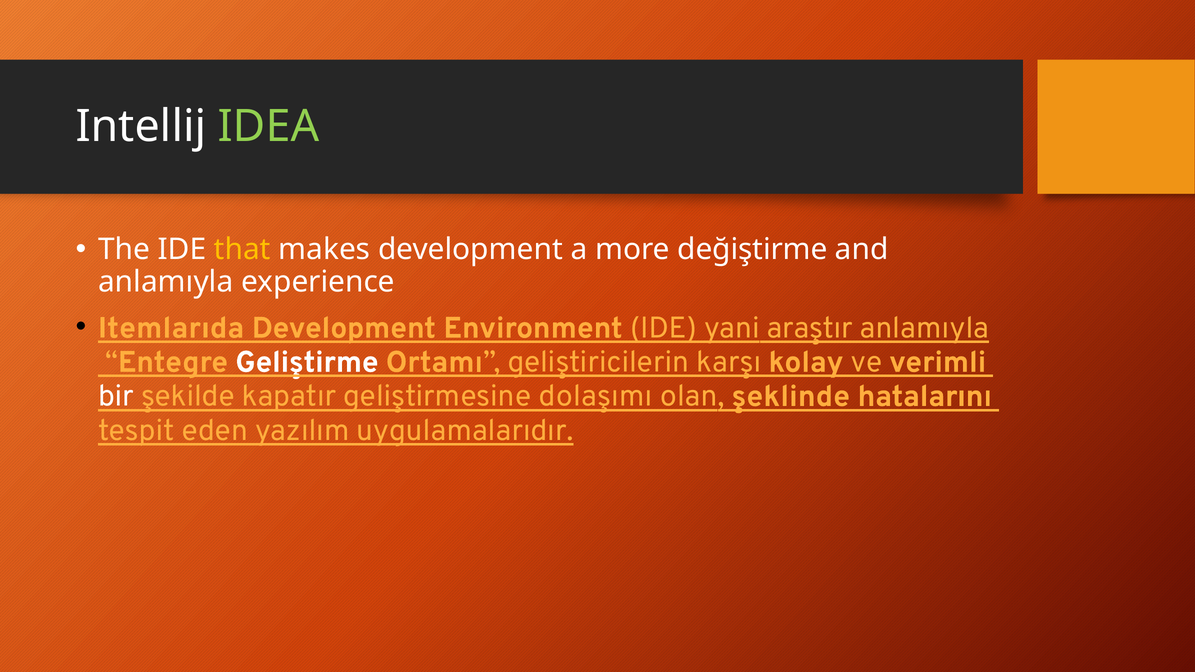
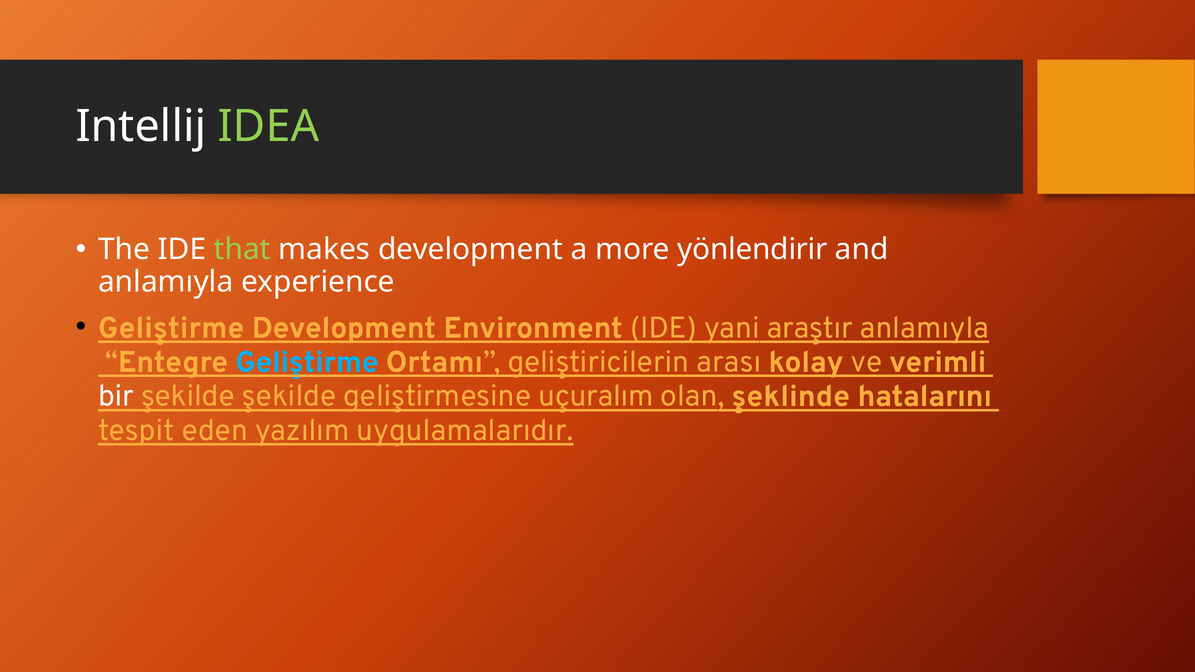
that colour: yellow -> light green
değiştirme: değiştirme -> yönlendirir
Itemlarıda at (171, 328): Itemlarıda -> Geliştirme
Geliştirme at (307, 362) colour: white -> light blue
karşı: karşı -> arası
şekilde kapatır: kapatır -> şekilde
dolaşımı: dolaşımı -> uçuralım
